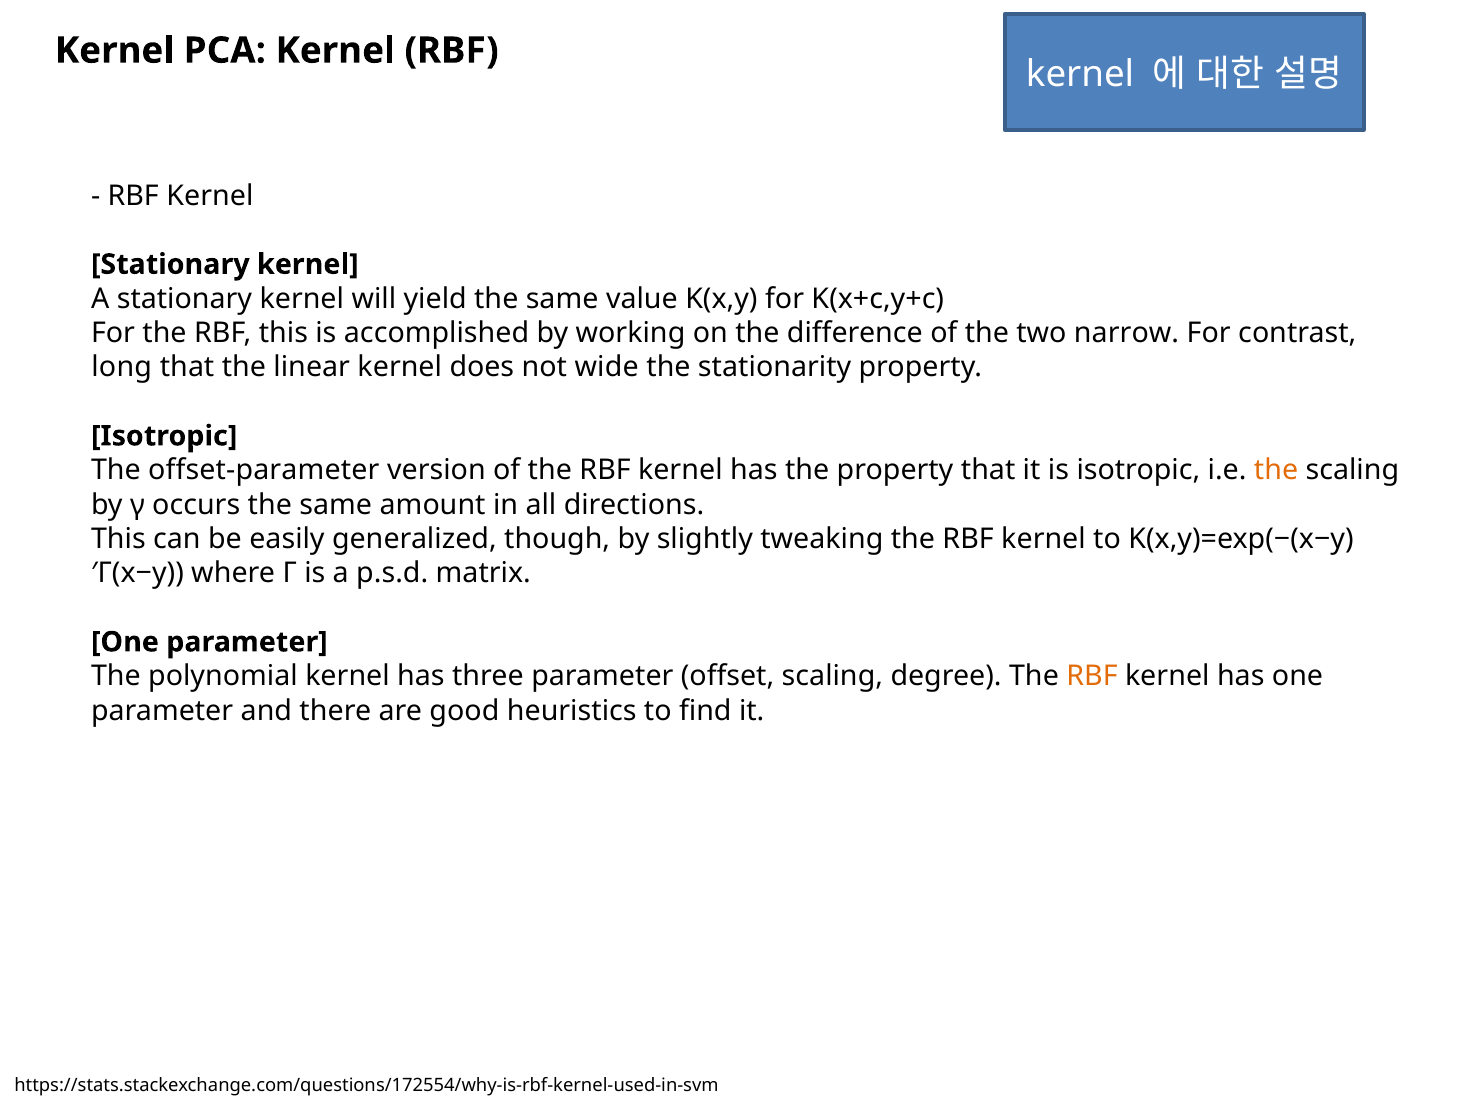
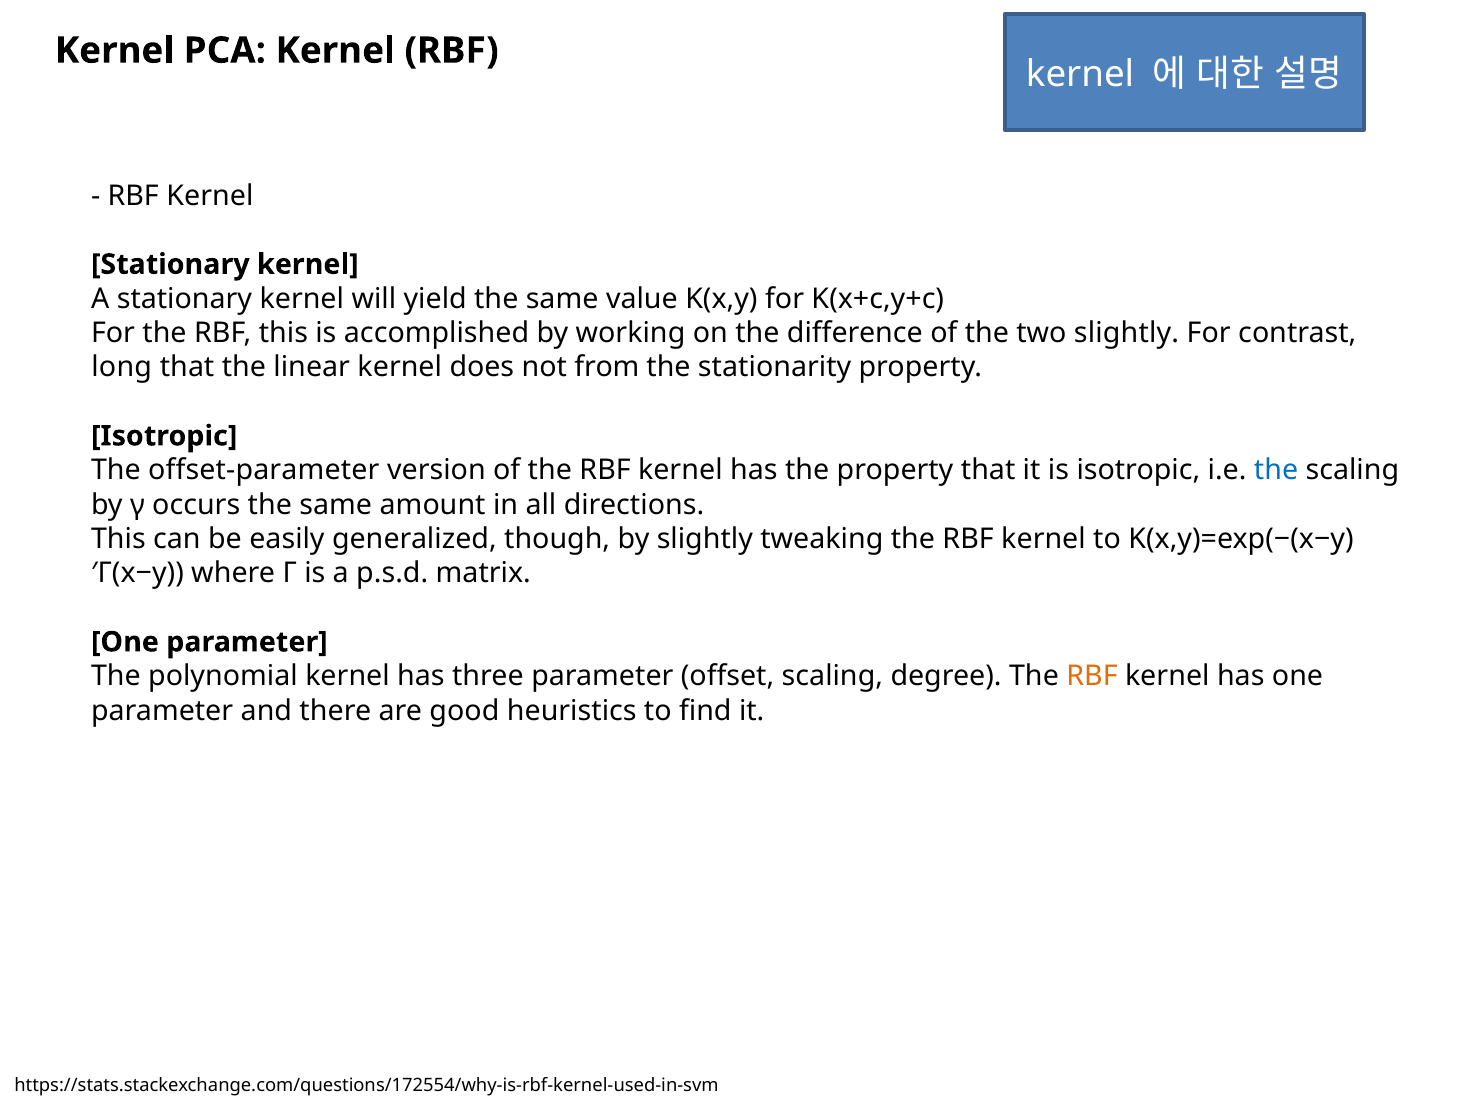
two narrow: narrow -> slightly
wide: wide -> from
the at (1276, 470) colour: orange -> blue
